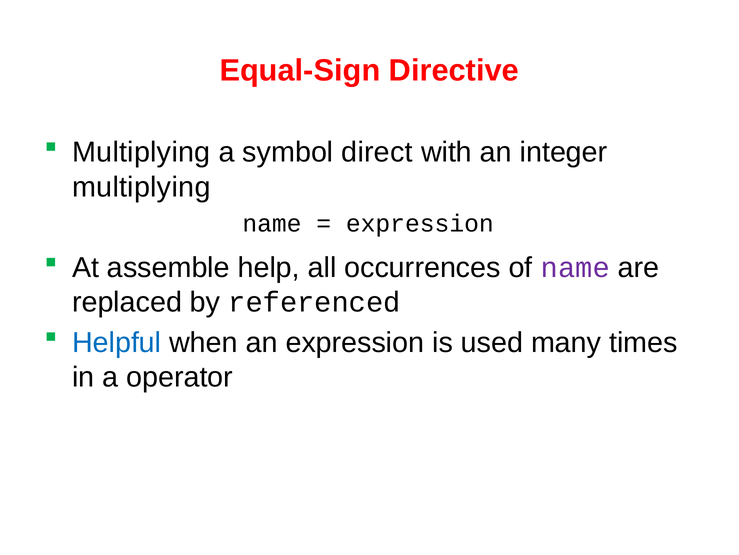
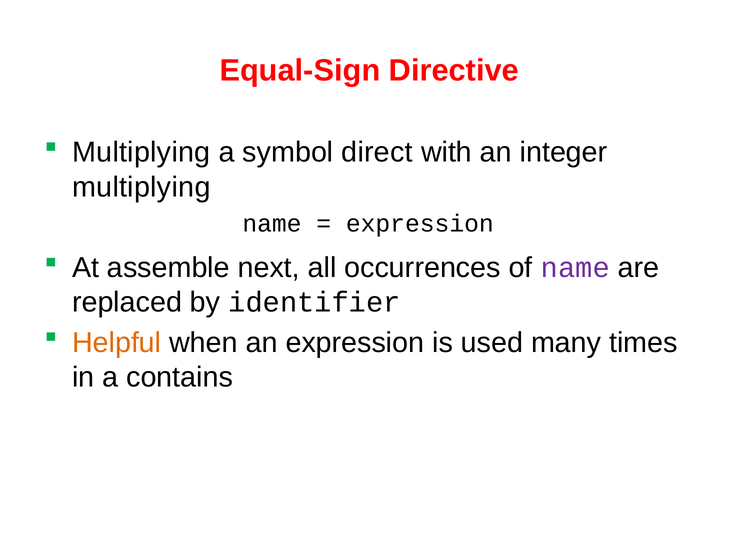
help: help -> next
referenced: referenced -> identifier
Helpful colour: blue -> orange
operator: operator -> contains
